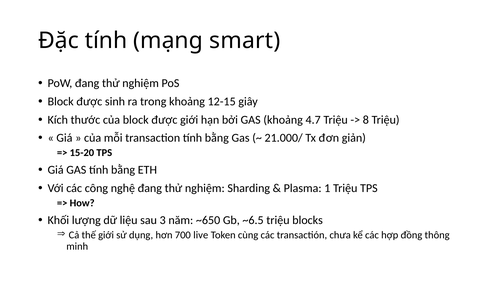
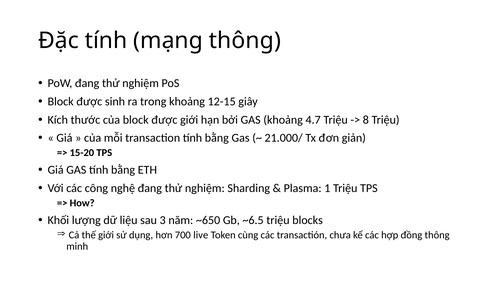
mạng smart: smart -> thông
